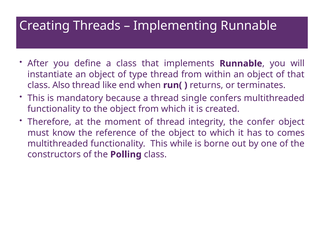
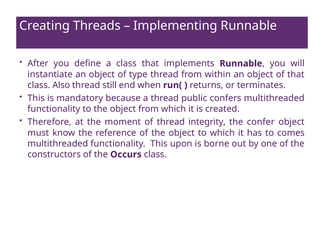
like: like -> still
single: single -> public
while: while -> upon
Polling: Polling -> Occurs
